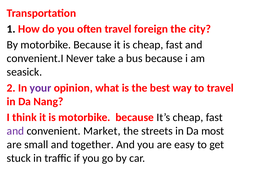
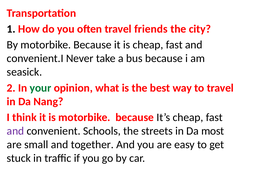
foreign: foreign -> friends
your colour: purple -> green
Market: Market -> Schools
